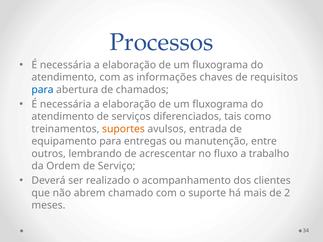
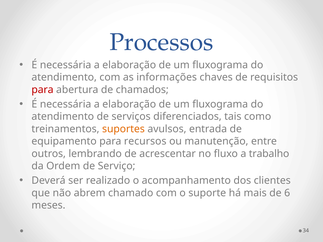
para at (43, 90) colour: blue -> red
entregas: entregas -> recursos
2: 2 -> 6
